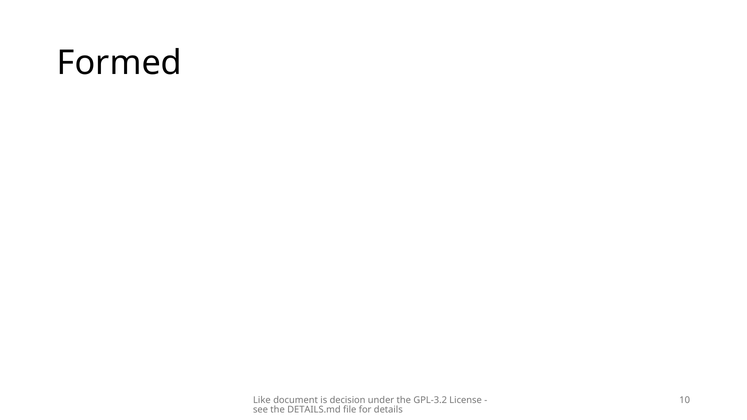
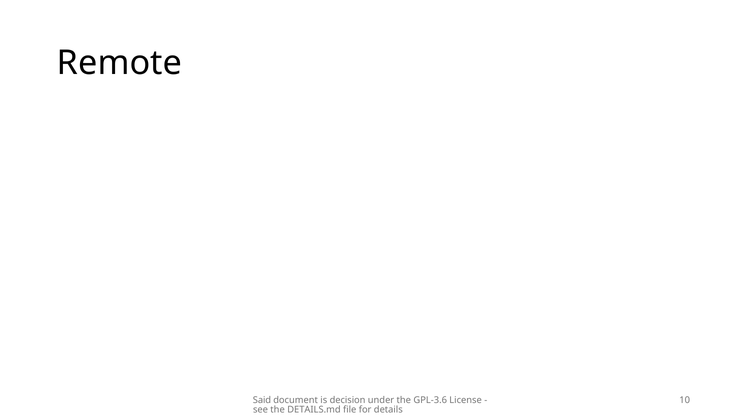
Formed: Formed -> Remote
Like: Like -> Said
GPL-3.2: GPL-3.2 -> GPL-3.6
